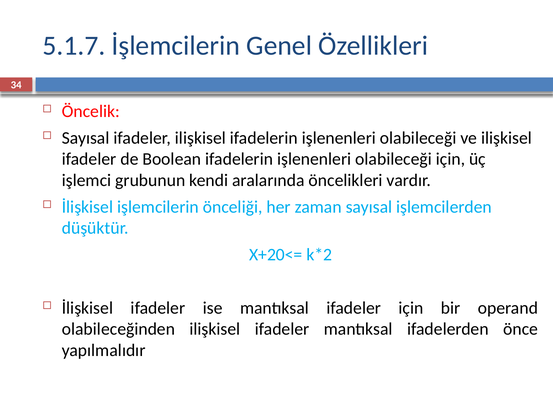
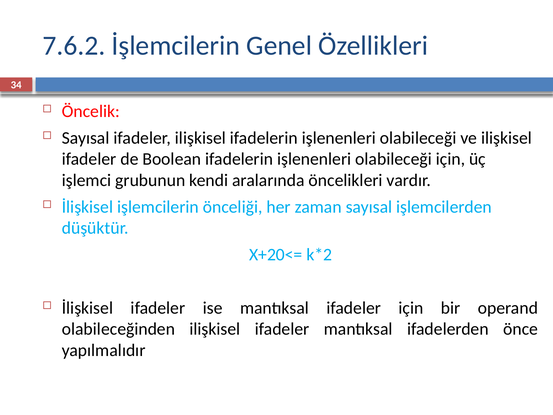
5.1.7: 5.1.7 -> 7.6.2
